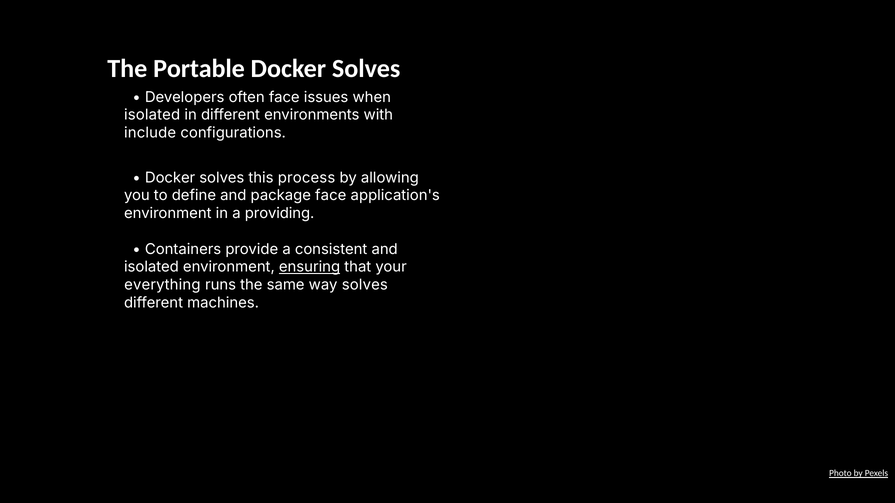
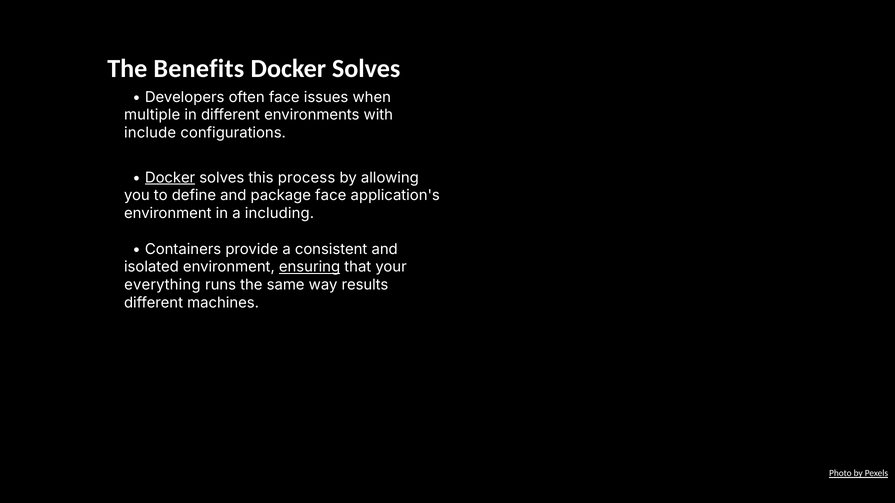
Portable: Portable -> Benefits
isolated at (152, 115): isolated -> multiple
Docker at (170, 178) underline: none -> present
providing: providing -> including
way solves: solves -> results
